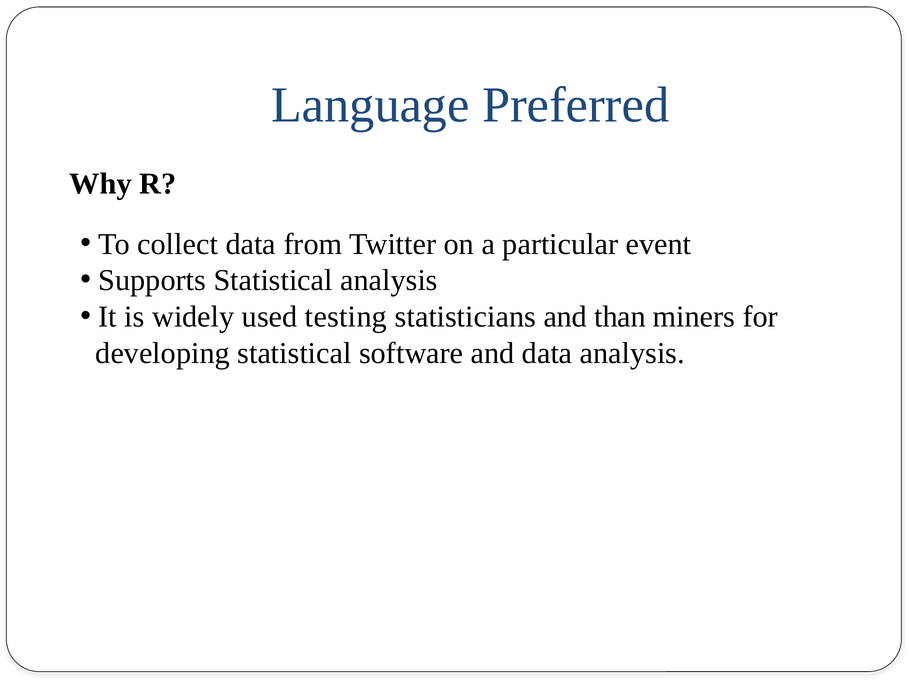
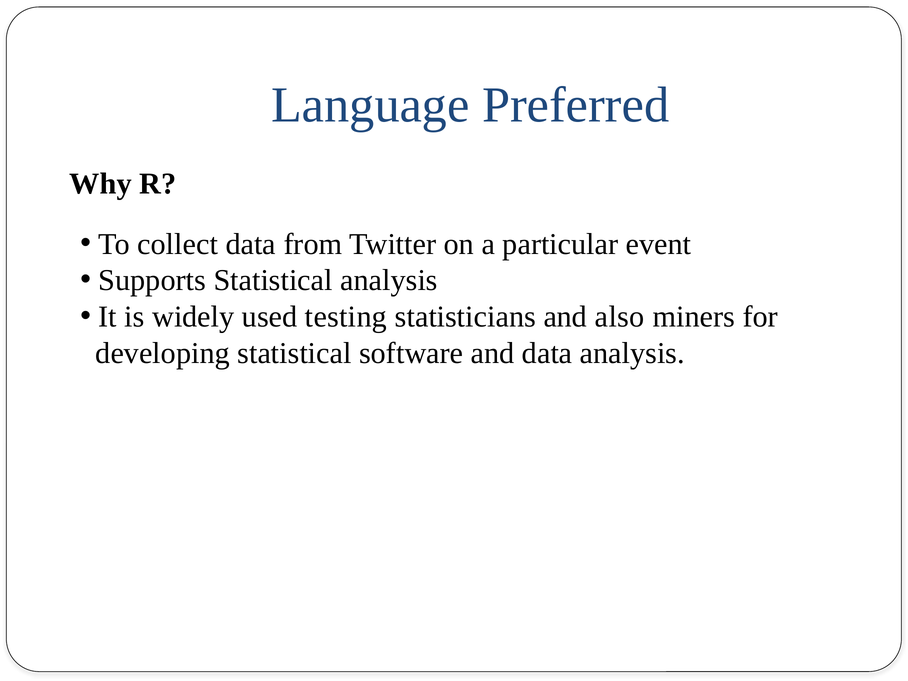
than: than -> also
